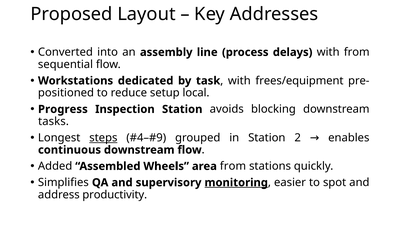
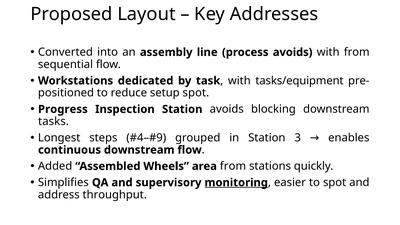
process delays: delays -> avoids
frees/equipment: frees/equipment -> tasks/equipment
setup local: local -> spot
steps underline: present -> none
2: 2 -> 3
productivity: productivity -> throughput
